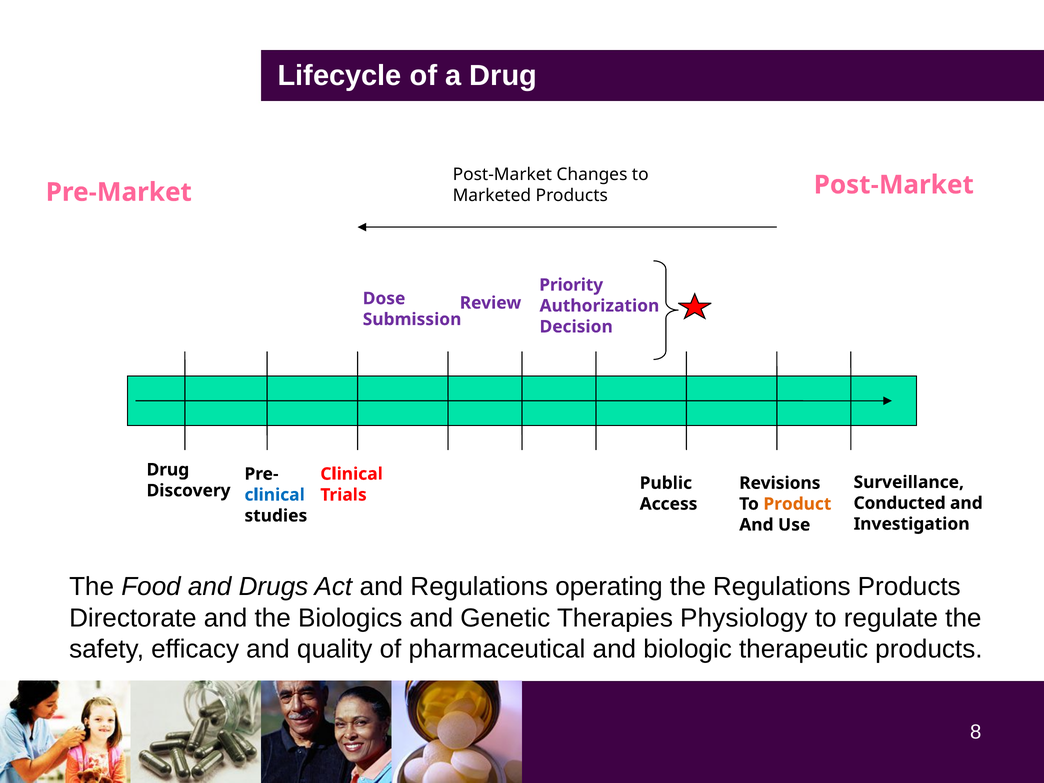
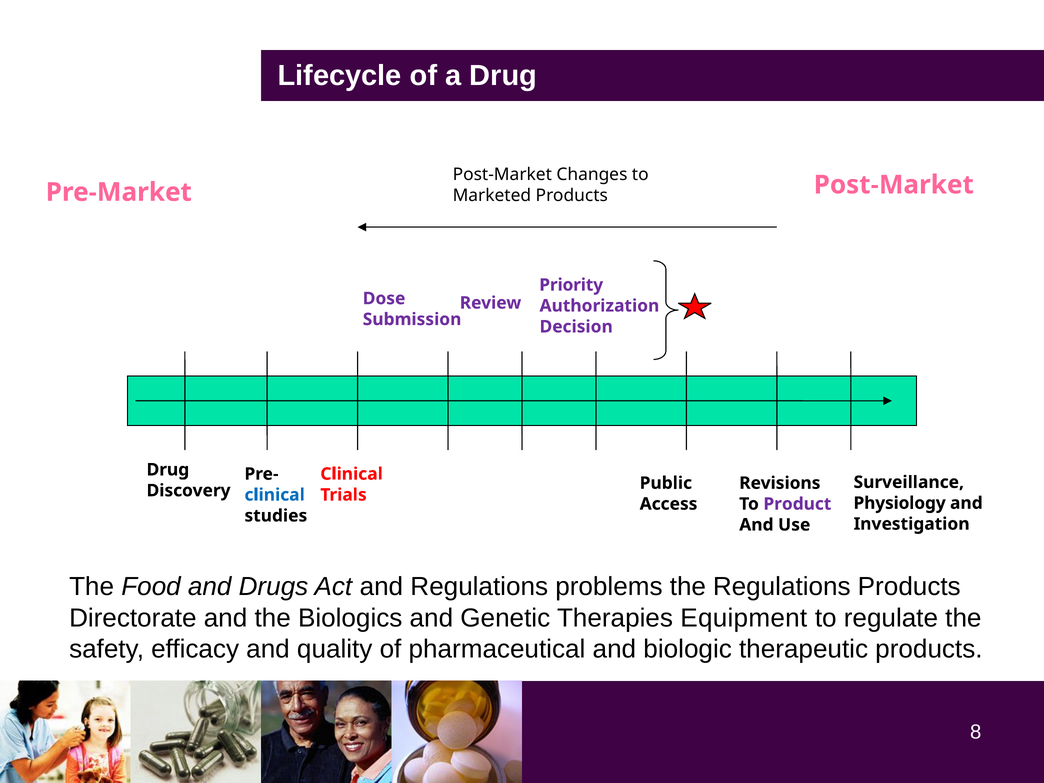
Conducted: Conducted -> Physiology
Product colour: orange -> purple
operating: operating -> problems
Physiology: Physiology -> Equipment
